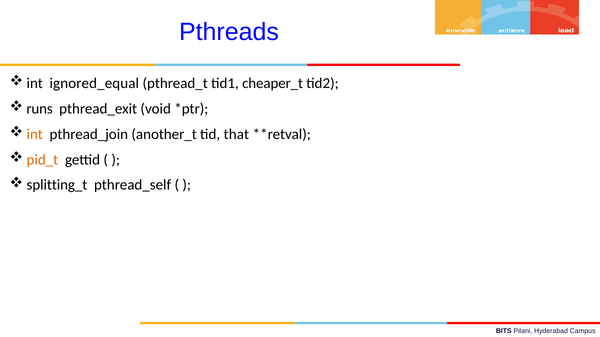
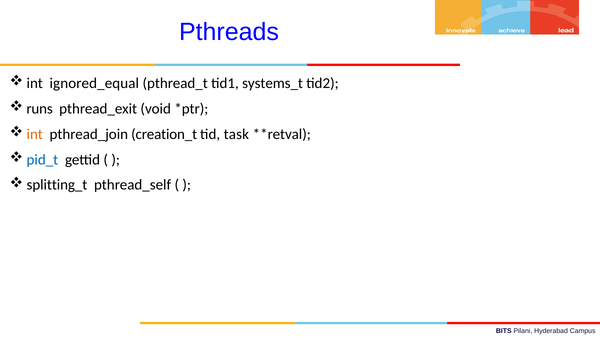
cheaper_t: cheaper_t -> systems_t
another_t: another_t -> creation_t
that: that -> task
pid_t colour: orange -> blue
